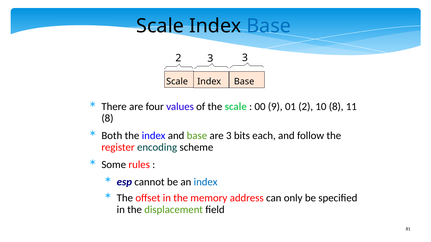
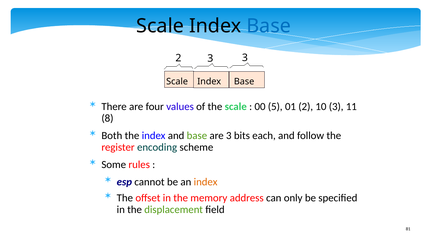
9: 9 -> 5
10 8: 8 -> 3
index at (206, 182) colour: blue -> orange
